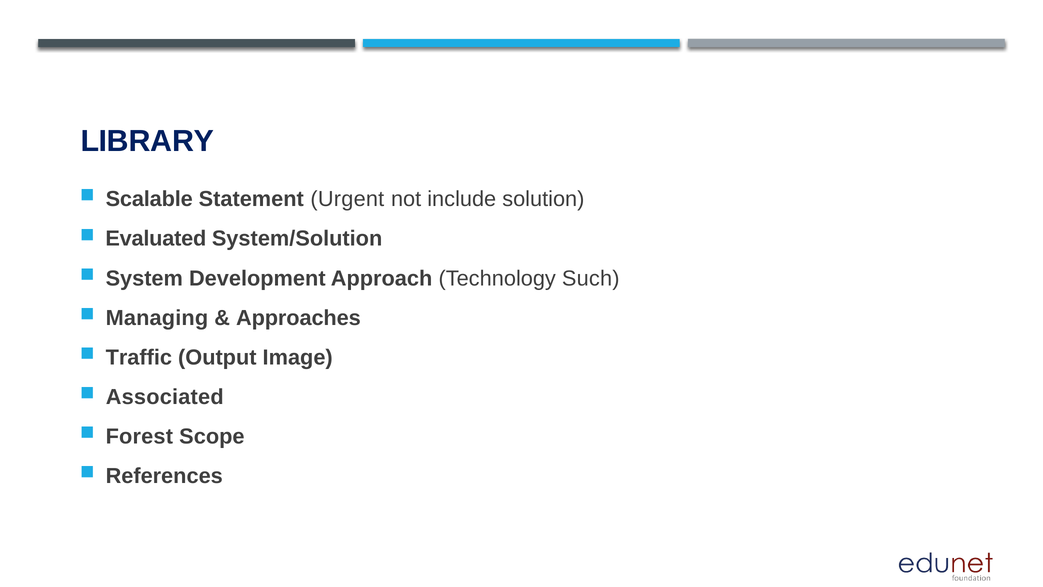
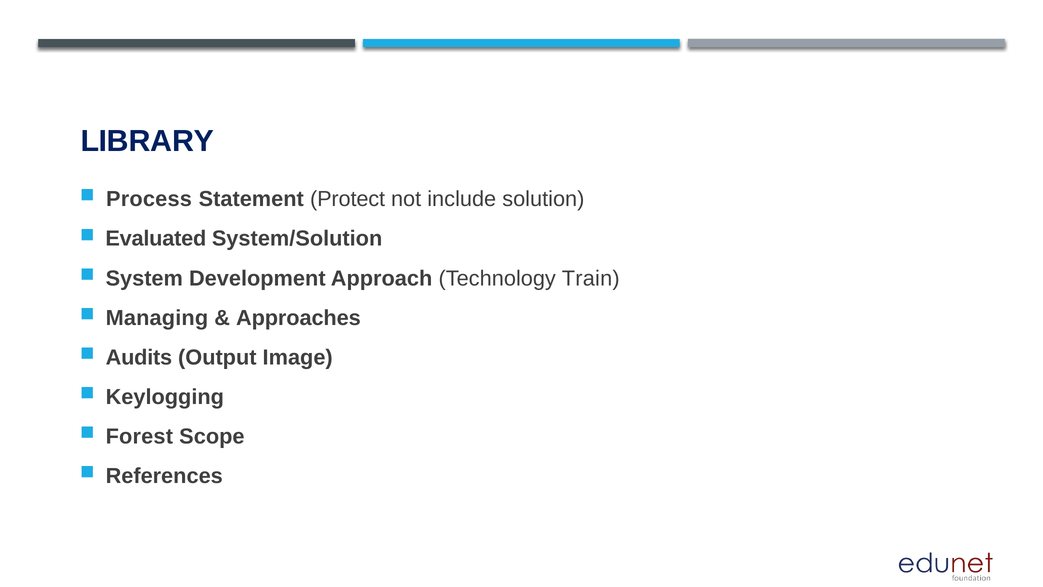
Scalable: Scalable -> Process
Urgent: Urgent -> Protect
Such: Such -> Train
Traffic: Traffic -> Audits
Associated: Associated -> Keylogging
